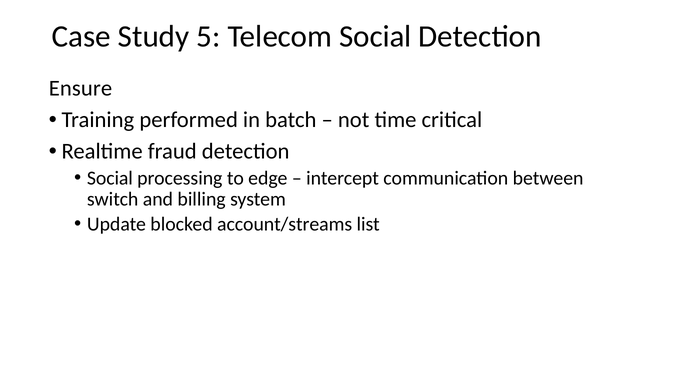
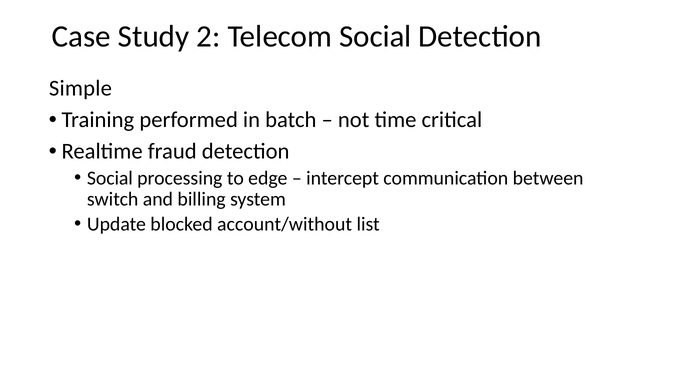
5: 5 -> 2
Ensure: Ensure -> Simple
account/streams: account/streams -> account/without
